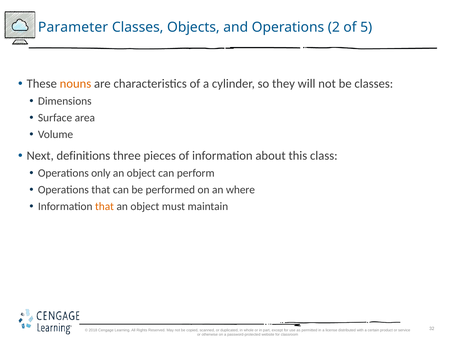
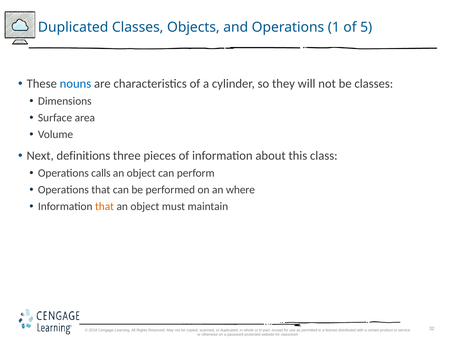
Parameter at (73, 27): Parameter -> Duplicated
2: 2 -> 1
nouns colour: orange -> blue
only: only -> calls
